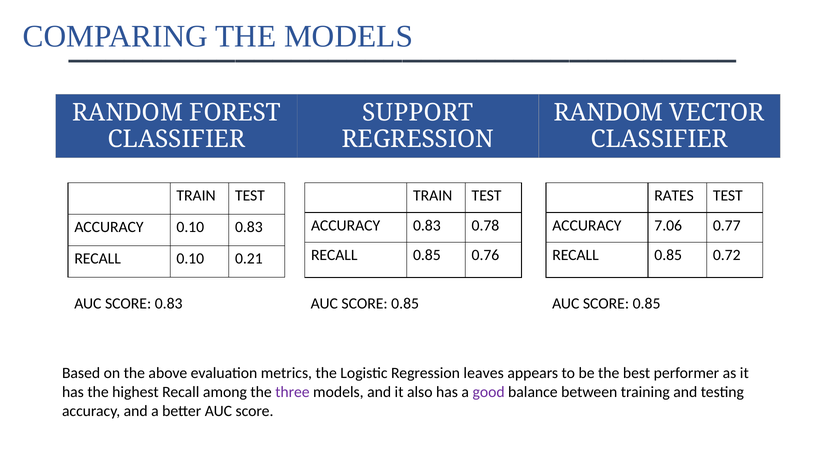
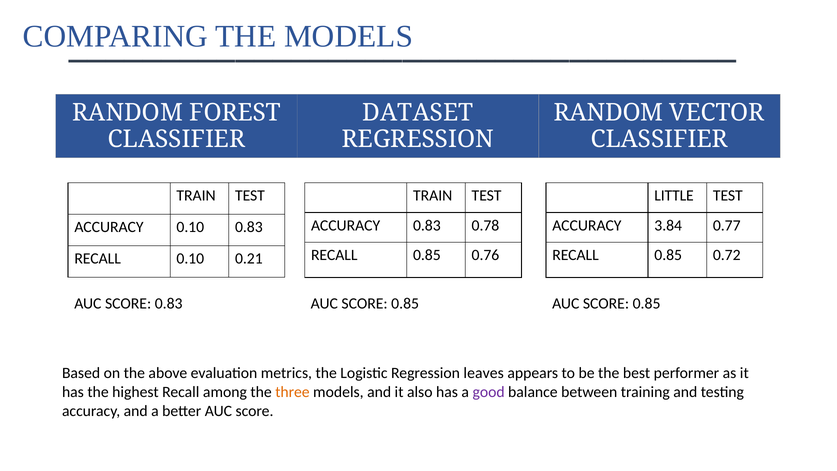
SUPPORT: SUPPORT -> DATASET
RATES: RATES -> LITTLE
7.06: 7.06 -> 3.84
three colour: purple -> orange
